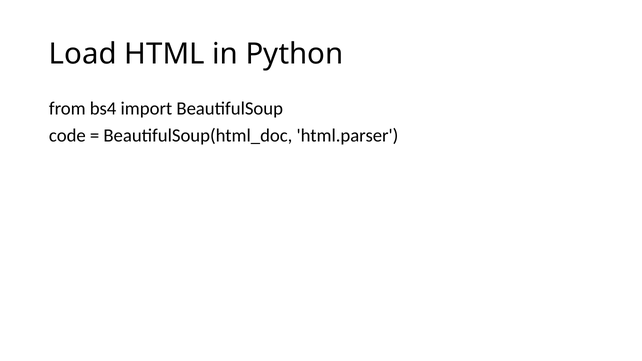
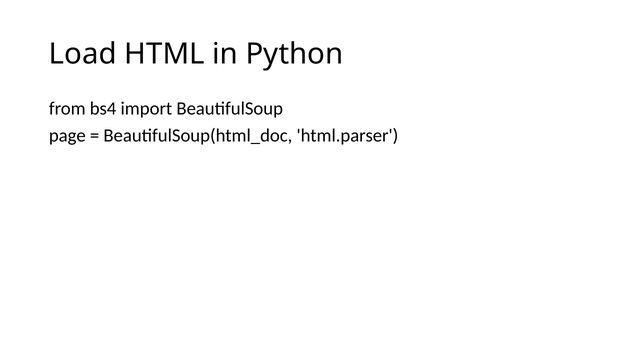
code: code -> page
